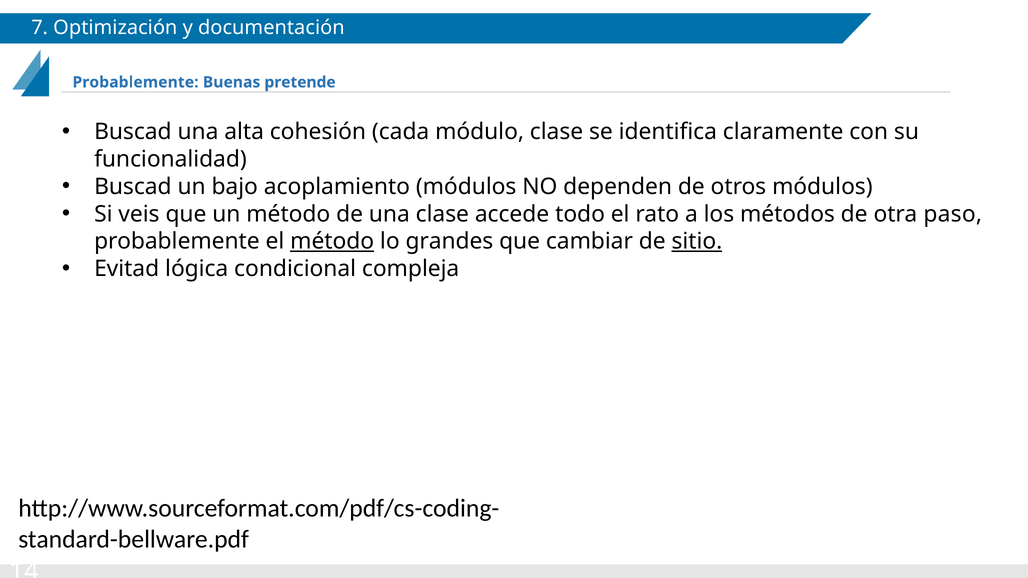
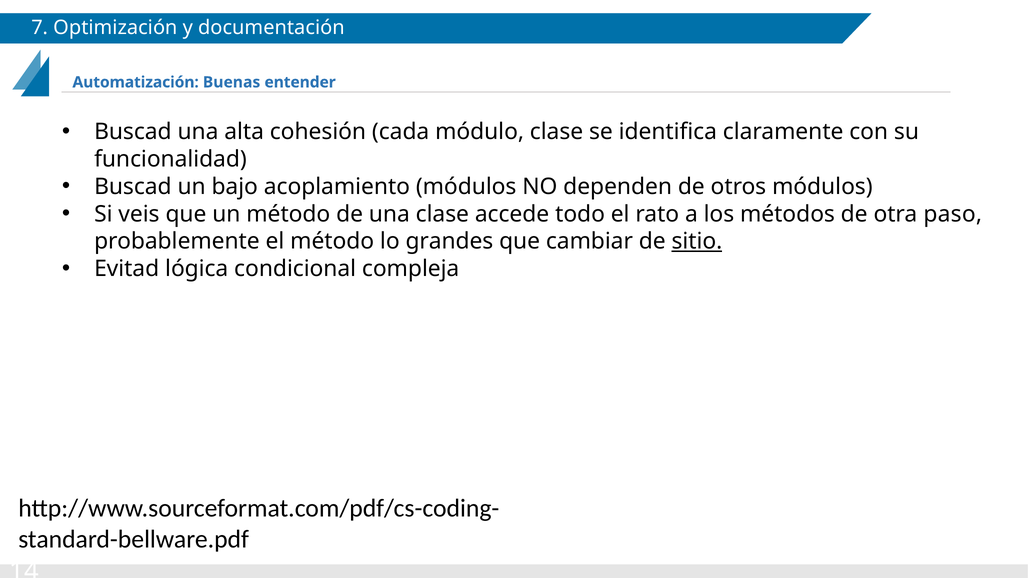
Probablemente at (136, 82): Probablemente -> Automatización
pretende: pretende -> entender
método at (332, 242) underline: present -> none
